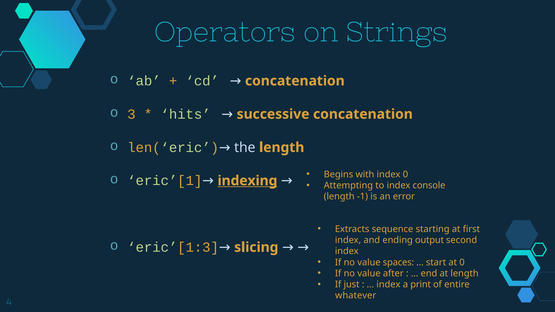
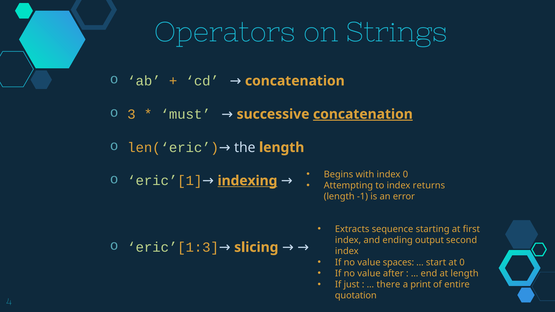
hits: hits -> must
concatenation at (363, 114) underline: none -> present
console: console -> returns
index at (388, 285): index -> there
whatever: whatever -> quotation
